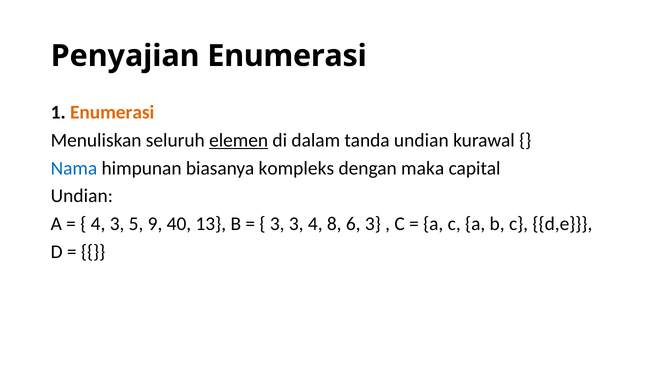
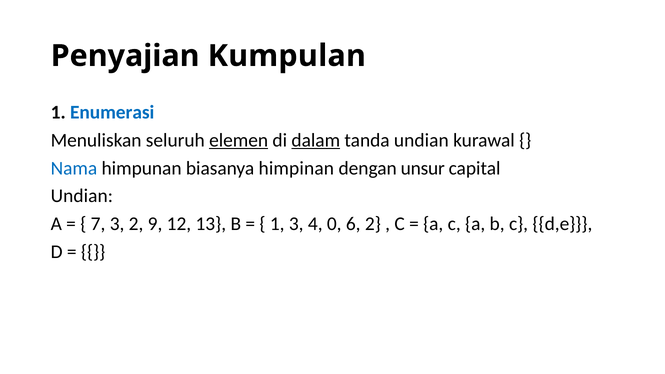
Penyajian Enumerasi: Enumerasi -> Kumpulan
Enumerasi at (112, 112) colour: orange -> blue
dalam underline: none -> present
kompleks: kompleks -> himpinan
maka: maka -> unsur
4 at (98, 224): 4 -> 7
3 5: 5 -> 2
40: 40 -> 12
3 at (277, 224): 3 -> 1
8: 8 -> 0
6 3: 3 -> 2
